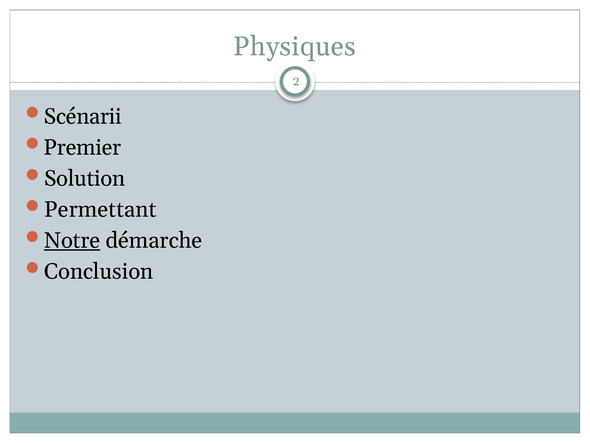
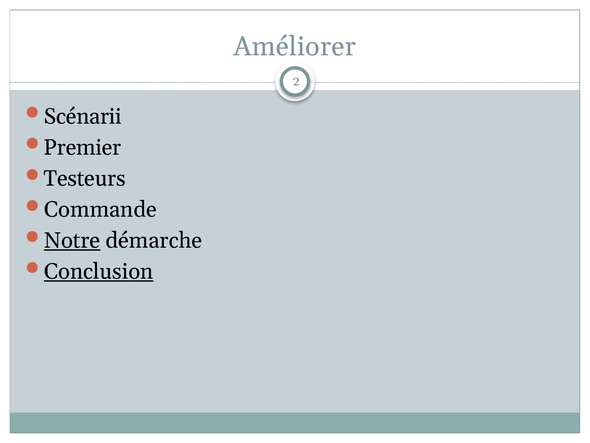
Physiques: Physiques -> Améliorer
Solution: Solution -> Testeurs
Permettant: Permettant -> Commande
Conclusion underline: none -> present
